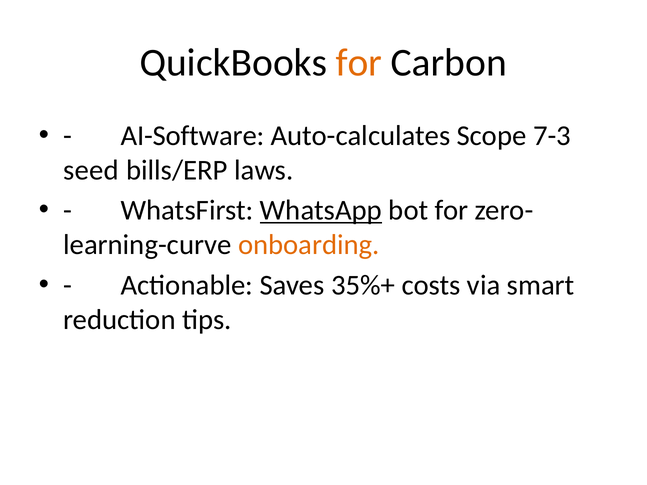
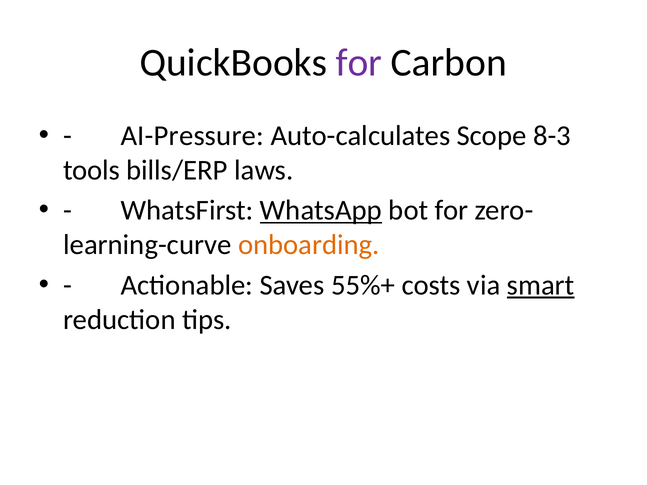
for at (359, 63) colour: orange -> purple
AI-Software: AI-Software -> AI-Pressure
7-3: 7-3 -> 8-3
seed: seed -> tools
35%+: 35%+ -> 55%+
smart underline: none -> present
